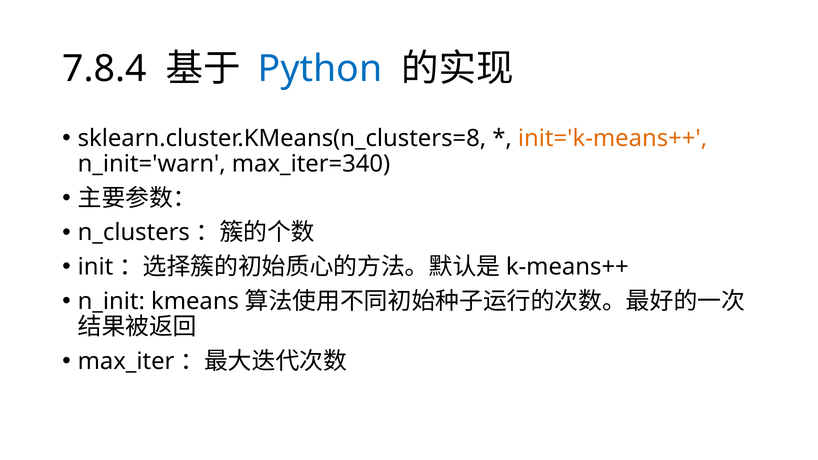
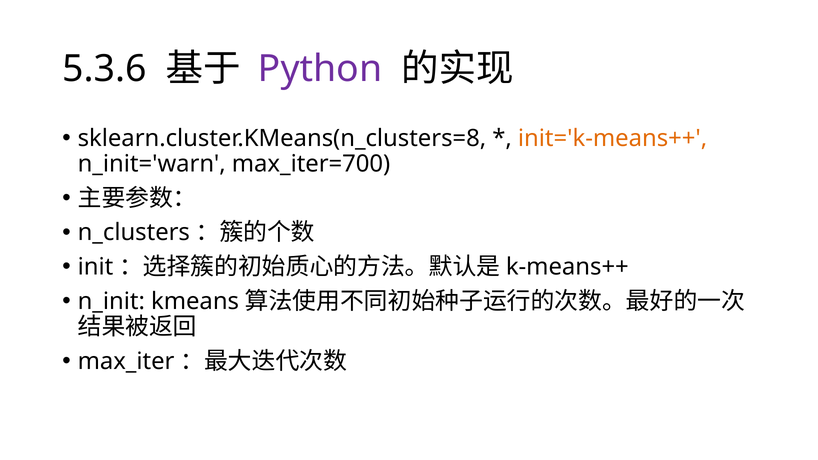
7.8.4: 7.8.4 -> 5.3.6
Python colour: blue -> purple
max_iter=340: max_iter=340 -> max_iter=700
